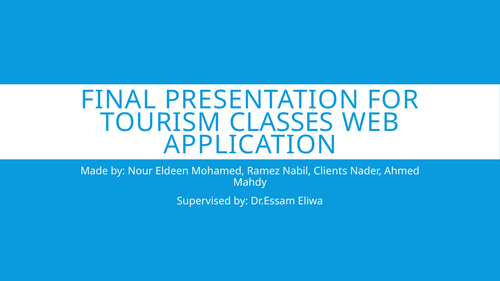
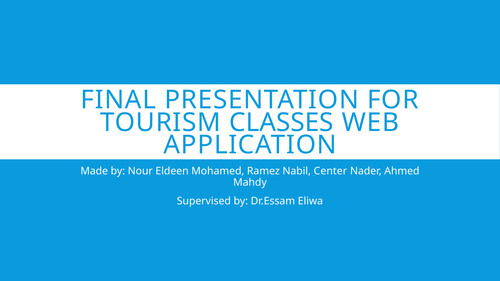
Clients: Clients -> Center
